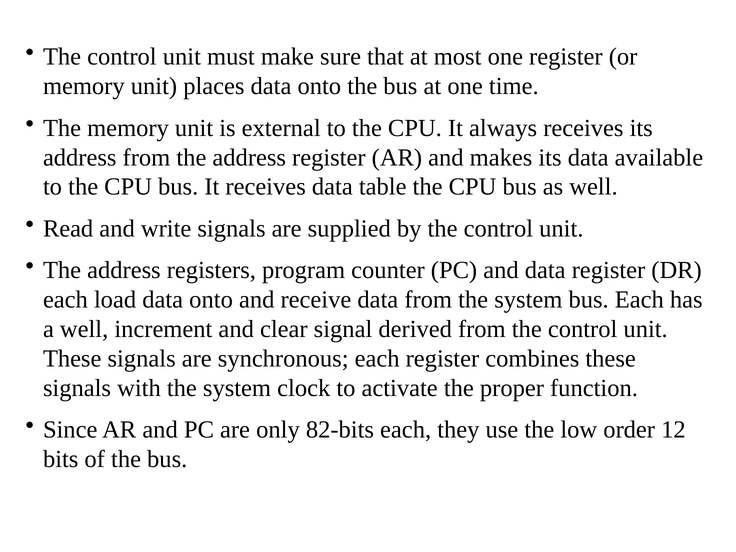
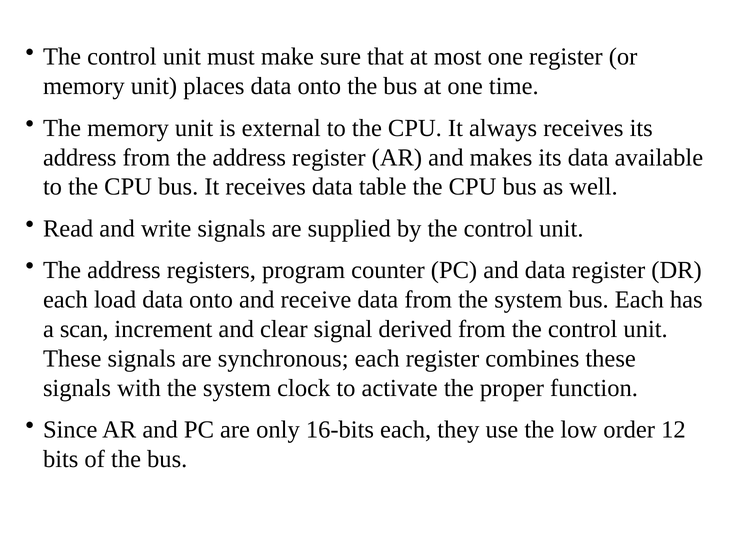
a well: well -> scan
82-bits: 82-bits -> 16-bits
